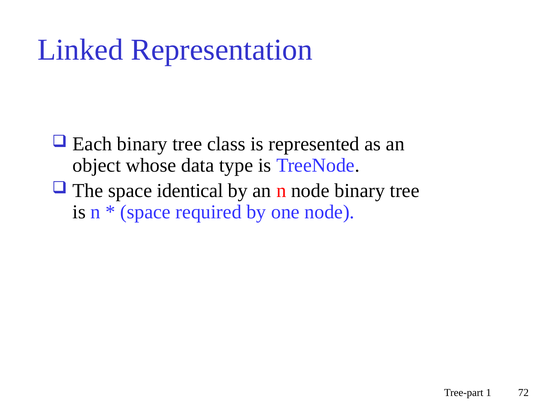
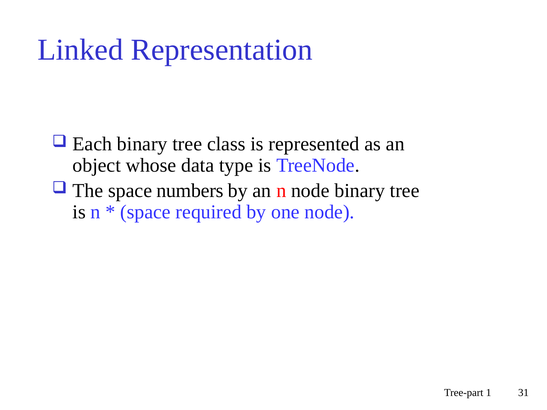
identical: identical -> numbers
72: 72 -> 31
